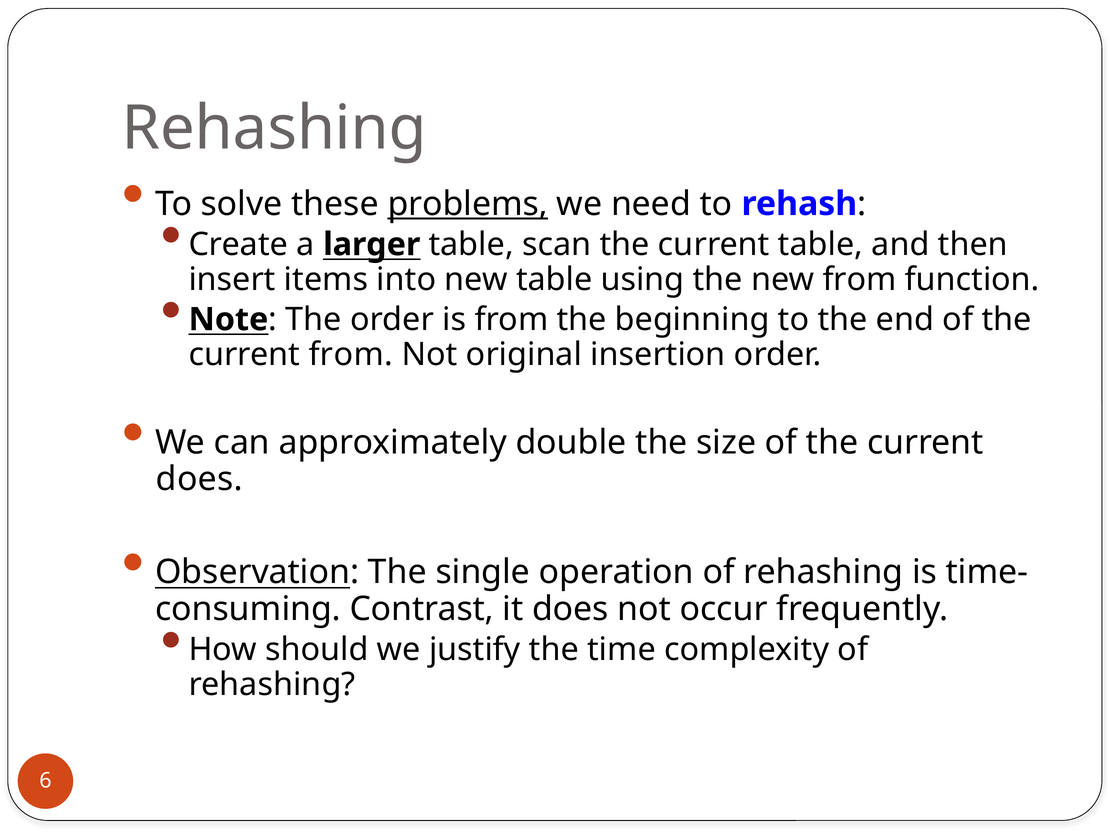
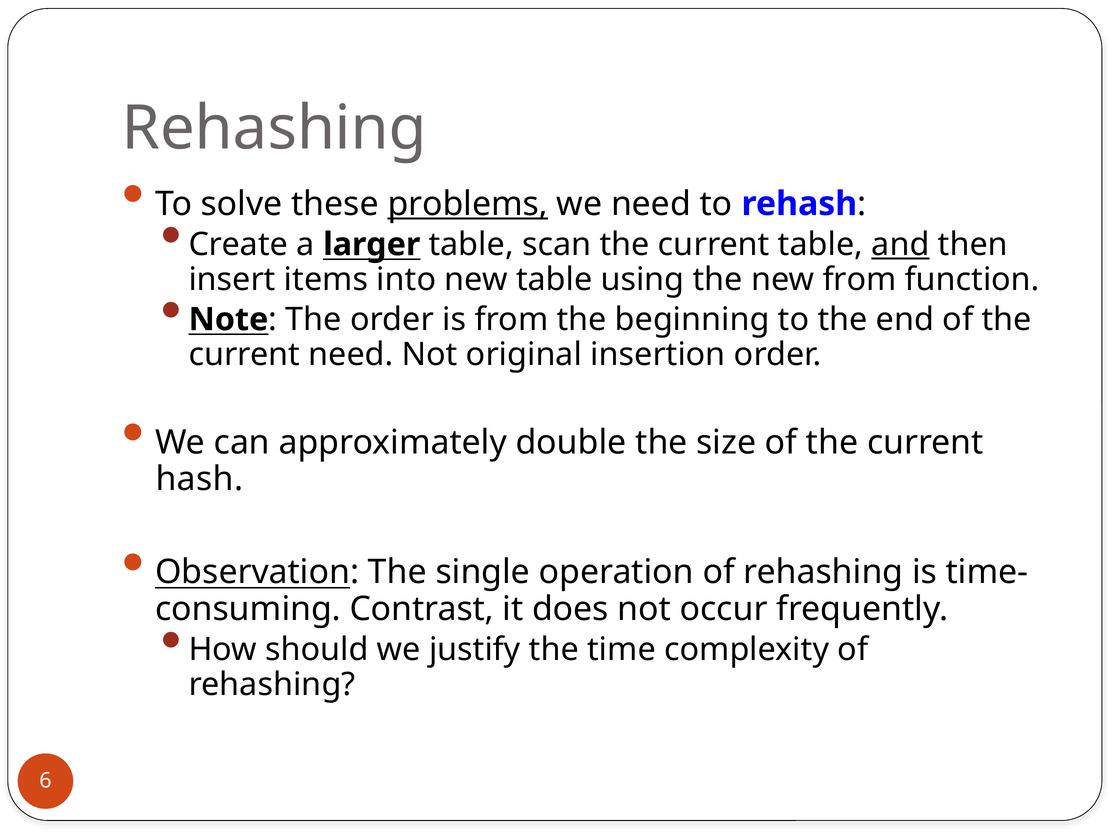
and underline: none -> present
current from: from -> need
does at (199, 479): does -> hash
